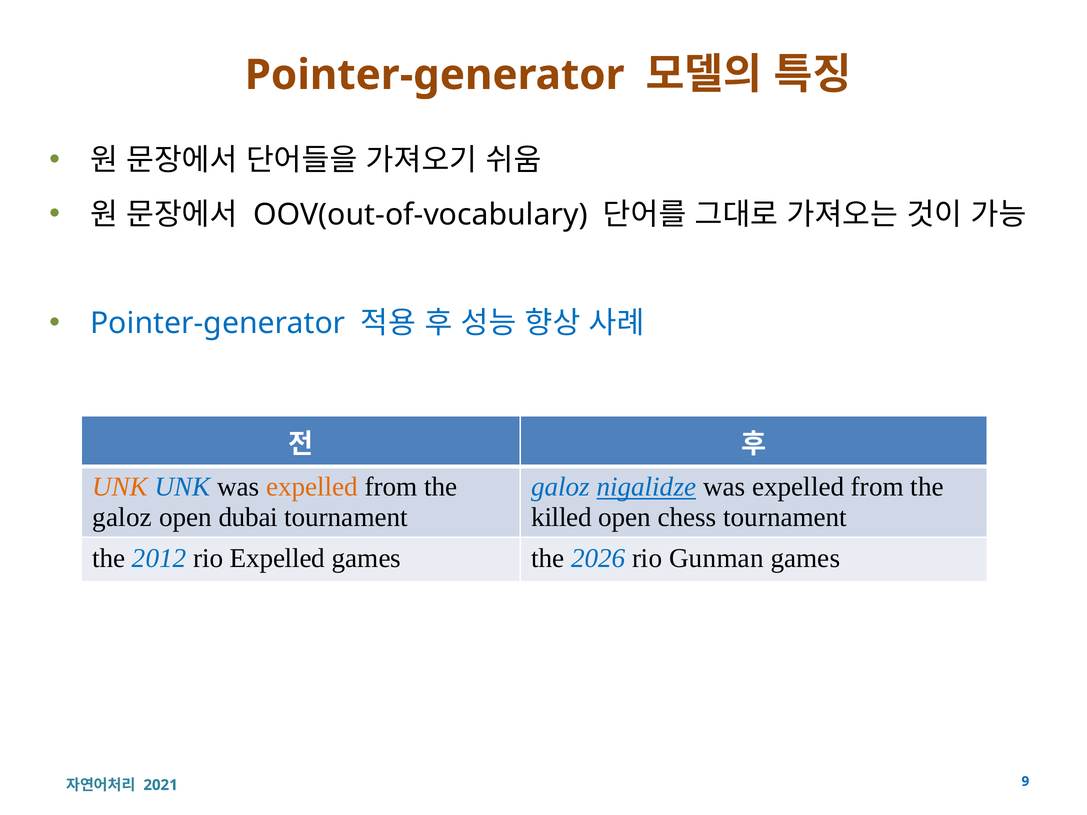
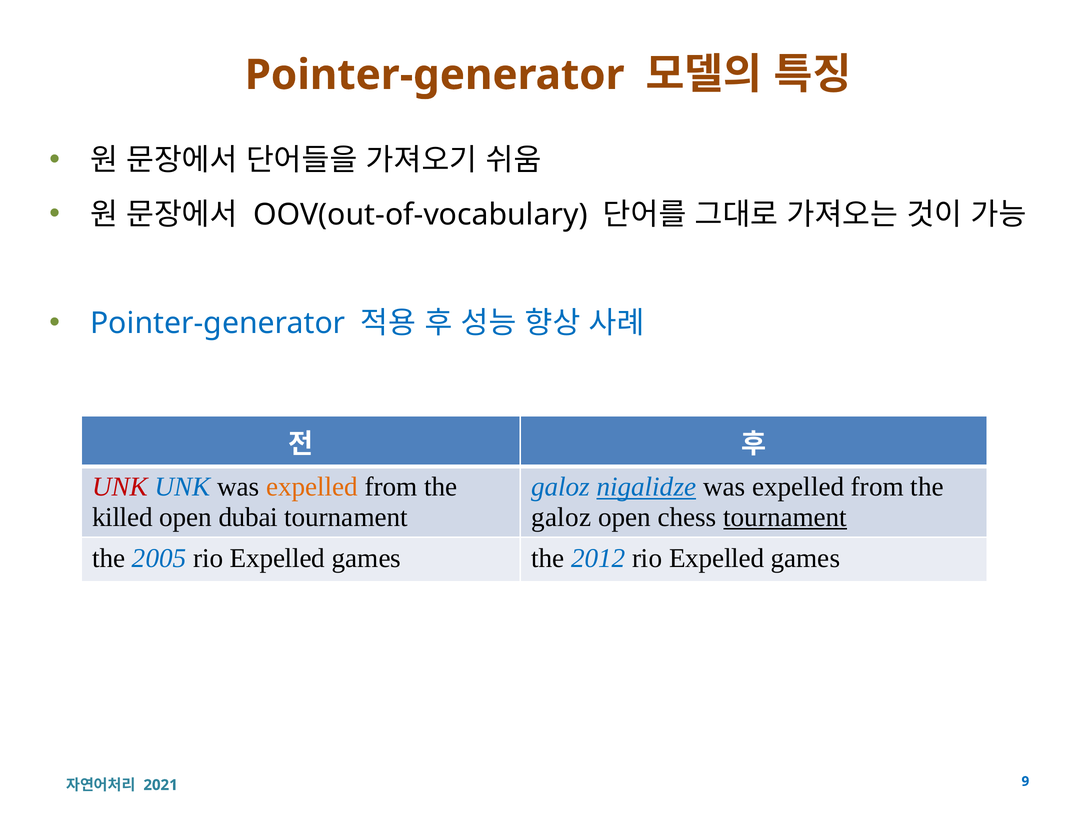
UNK at (120, 487) colour: orange -> red
galoz at (122, 517): galoz -> killed
killed at (561, 517): killed -> galoz
tournament at (785, 517) underline: none -> present
2012: 2012 -> 2005
2026: 2026 -> 2012
Gunman at (716, 558): Gunman -> Expelled
